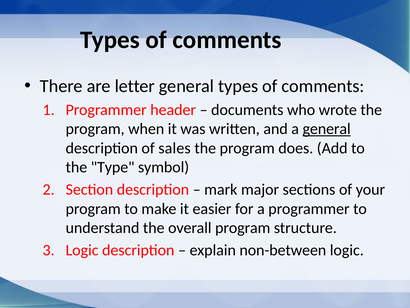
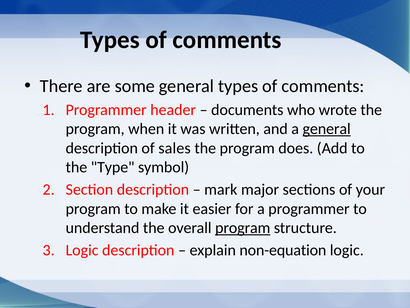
letter: letter -> some
program at (243, 228) underline: none -> present
non-between: non-between -> non-equation
